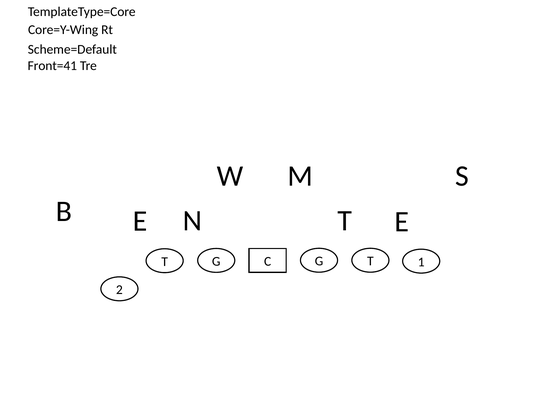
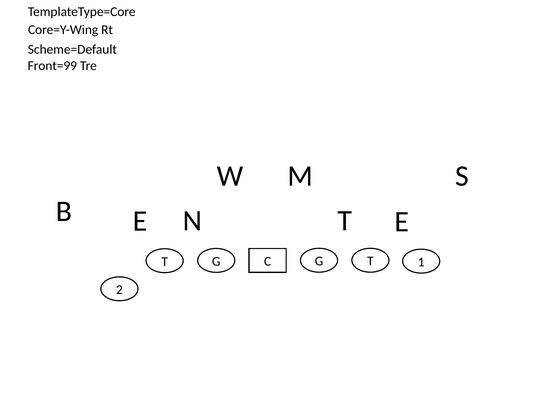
Front=41: Front=41 -> Front=99
